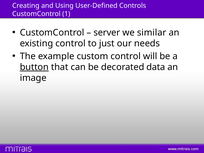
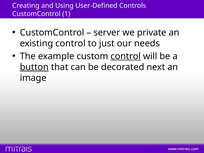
similar: similar -> private
control at (126, 56) underline: none -> present
data: data -> next
